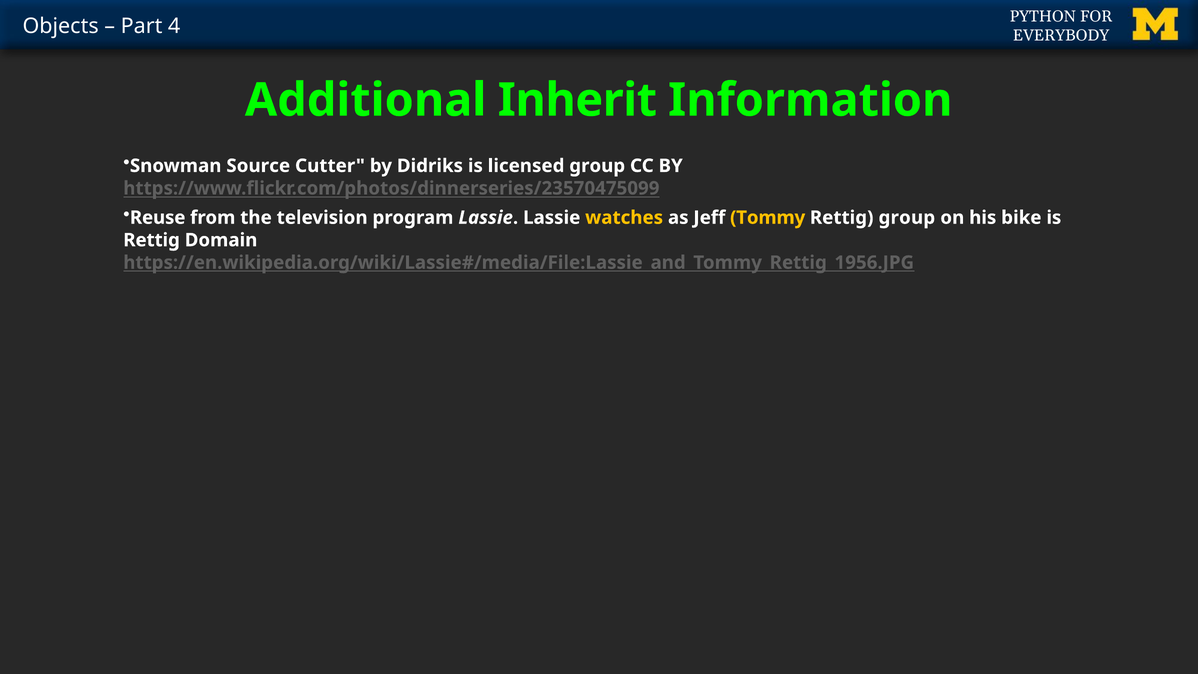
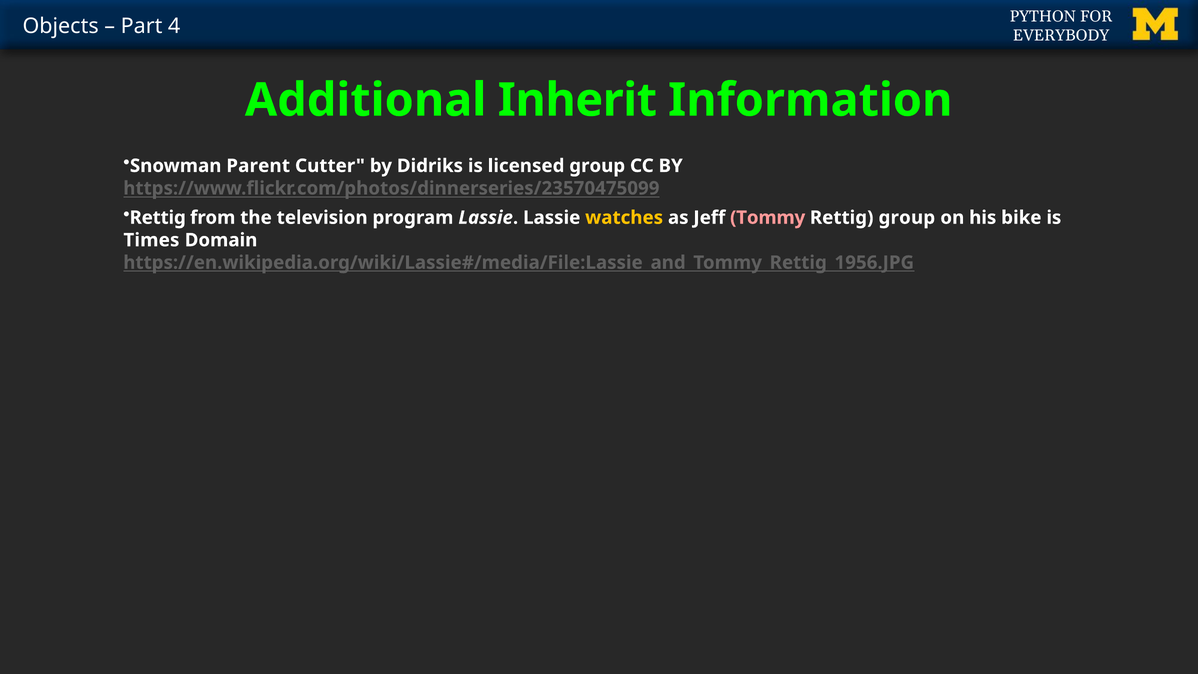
Source: Source -> Parent
Reuse at (158, 218): Reuse -> Rettig
Tommy colour: yellow -> pink
Rettig at (152, 240): Rettig -> Times
